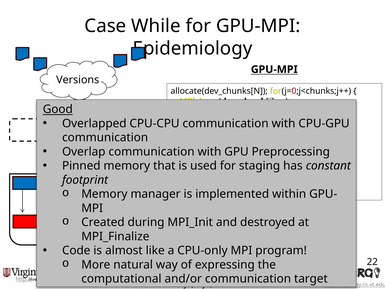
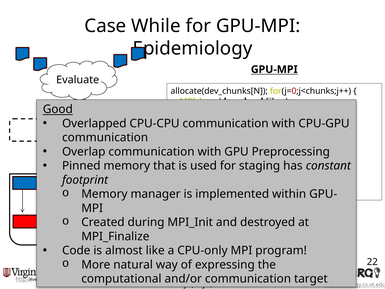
Versions: Versions -> Evaluate
